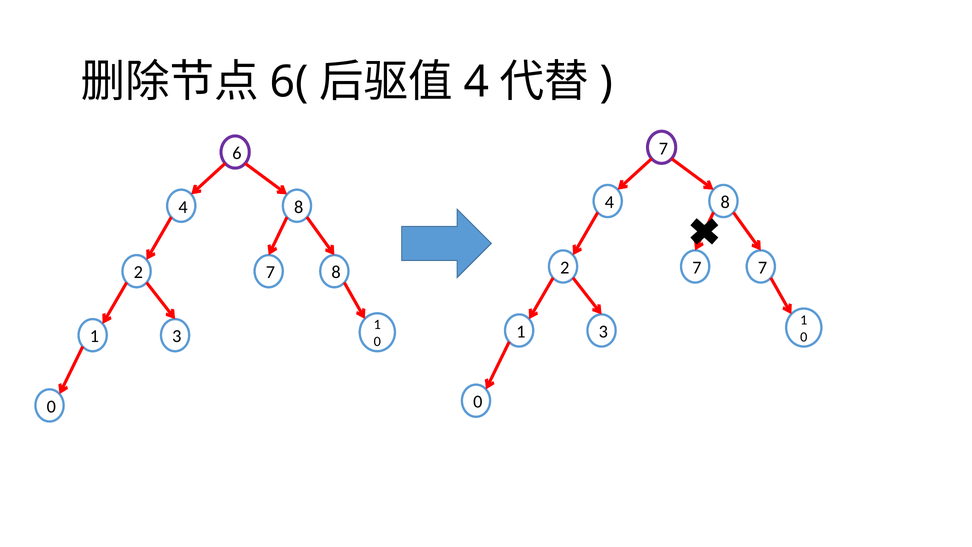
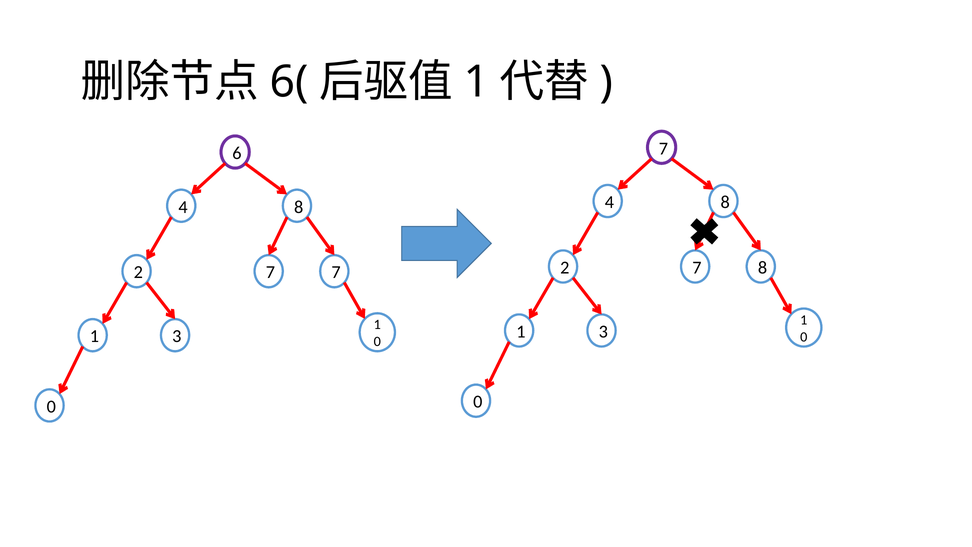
4 at (477, 82): 4 -> 1
7 7: 7 -> 8
7 8: 8 -> 7
